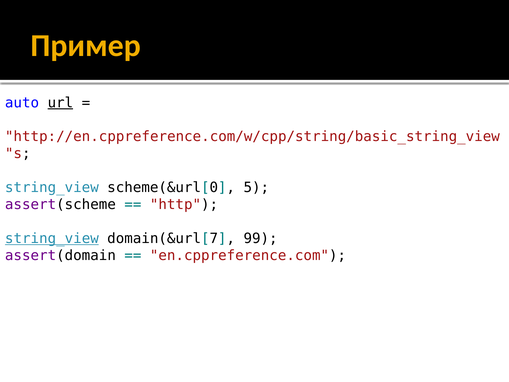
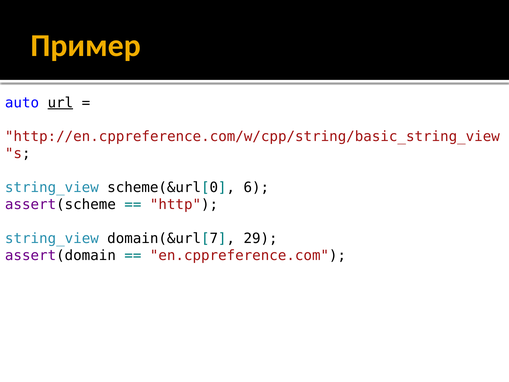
5: 5 -> 6
string_view at (52, 238) underline: present -> none
99: 99 -> 29
